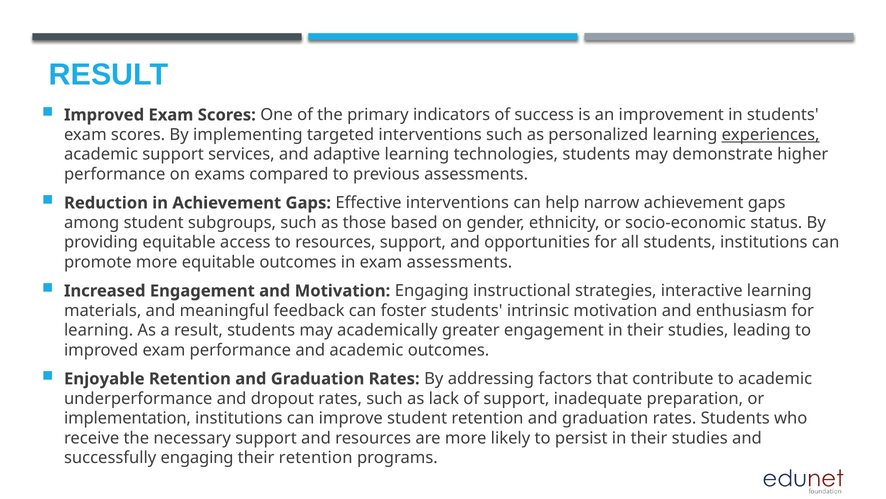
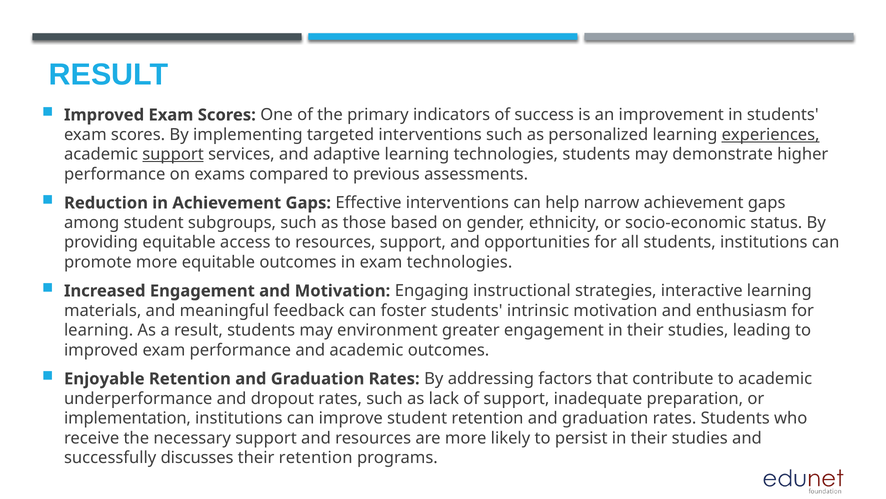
support at (173, 154) underline: none -> present
exam assessments: assessments -> technologies
academically: academically -> environment
successfully engaging: engaging -> discusses
